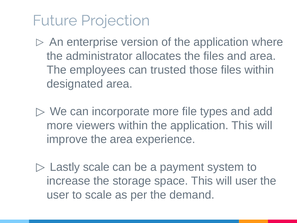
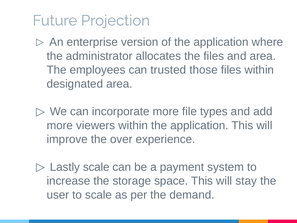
the area: area -> over
will user: user -> stay
